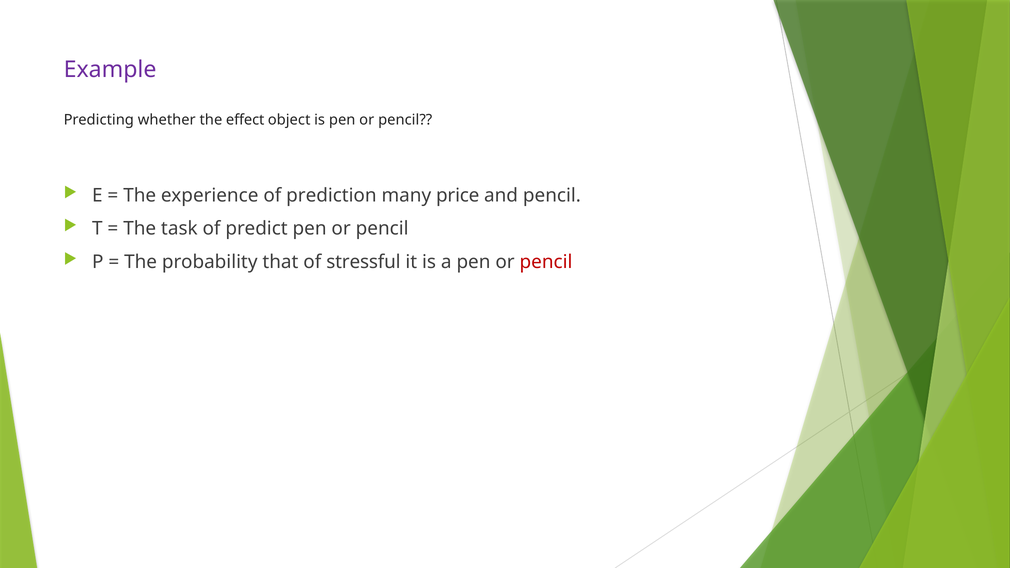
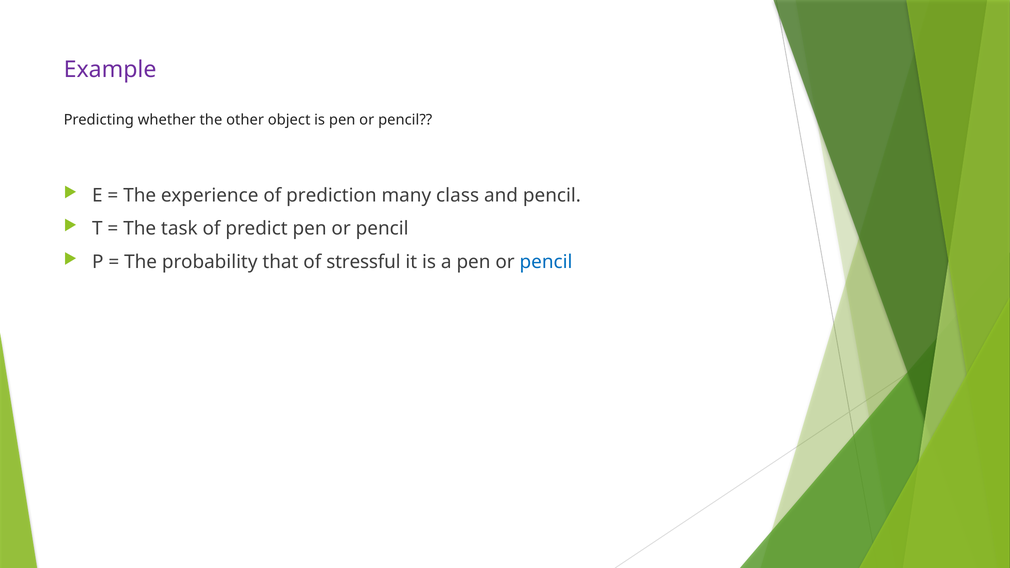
effect: effect -> other
price: price -> class
pencil at (546, 262) colour: red -> blue
